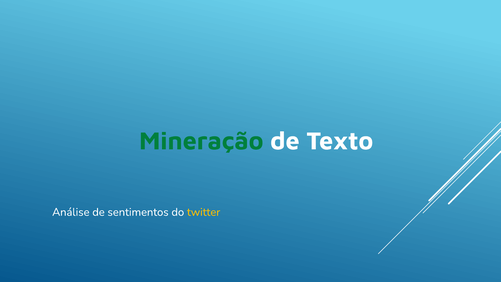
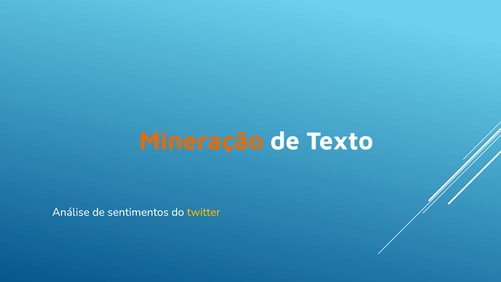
Mineração colour: green -> orange
